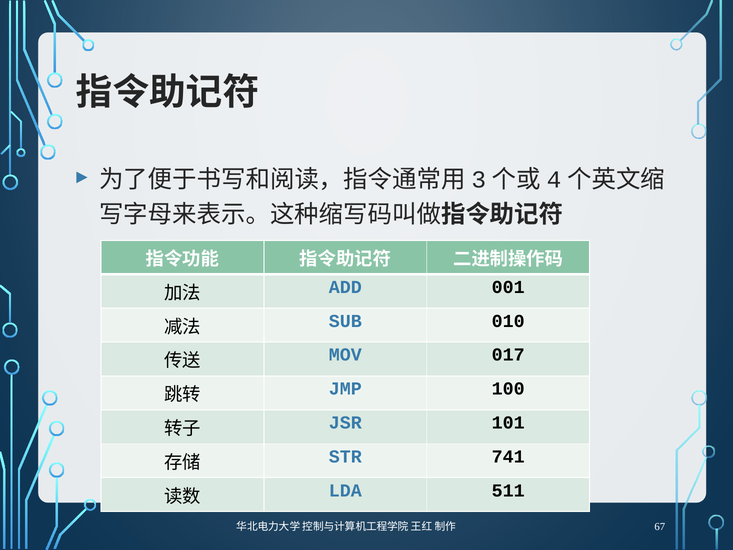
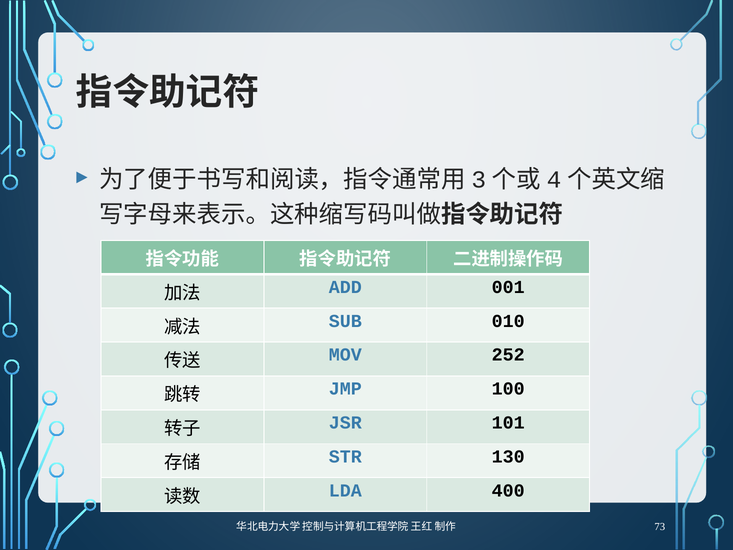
017: 017 -> 252
741: 741 -> 130
511: 511 -> 400
67: 67 -> 73
